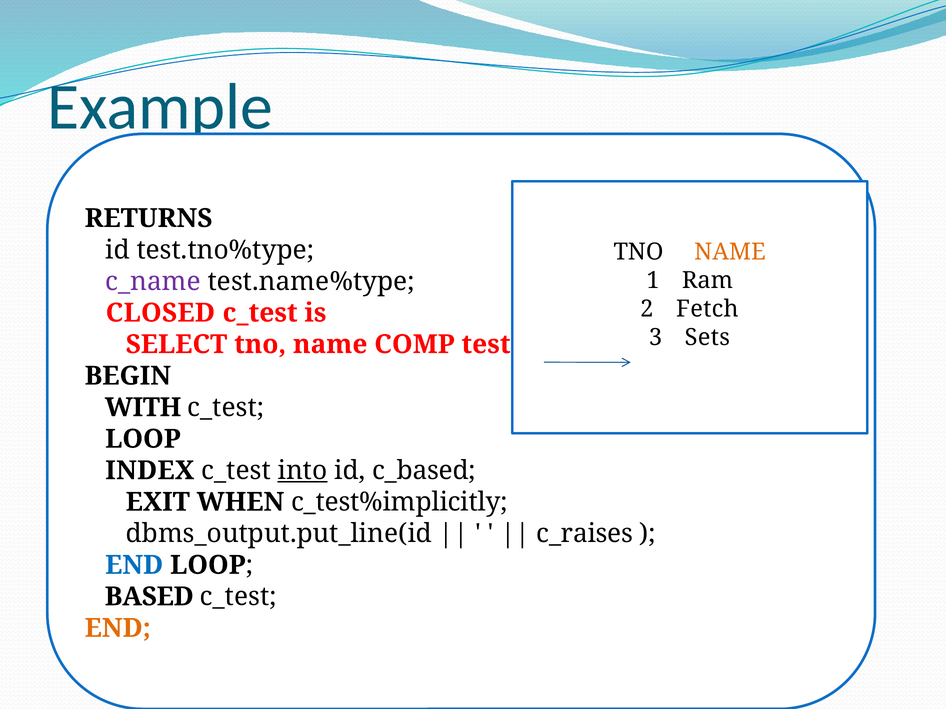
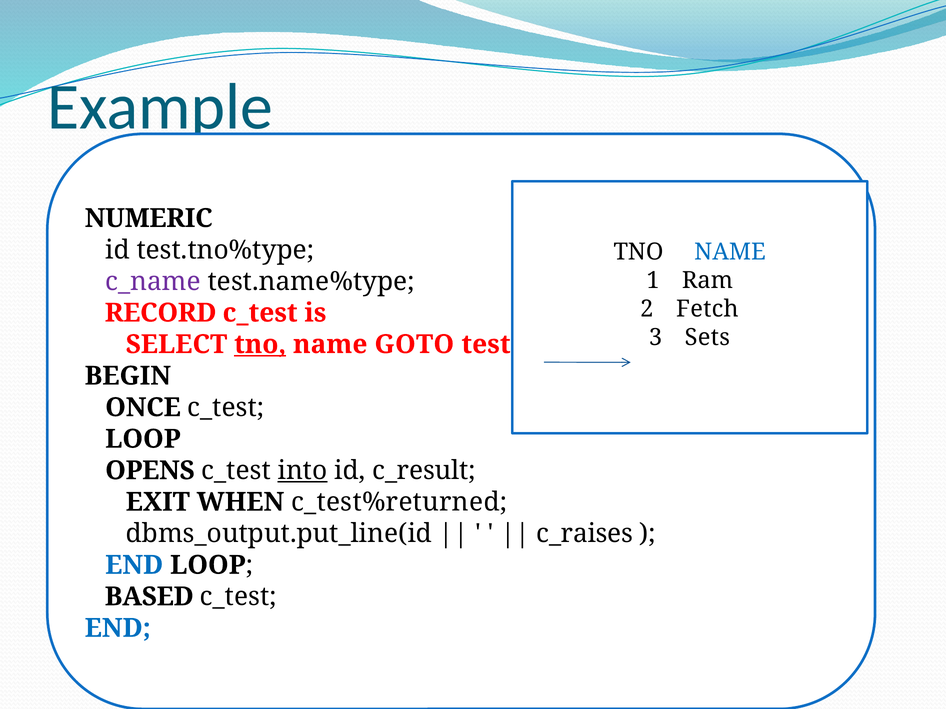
RETURNS: RETURNS -> NUMERIC
NAME at (730, 252) colour: orange -> blue
CLOSED: CLOSED -> RECORD
tno at (260, 345) underline: none -> present
COMP: COMP -> GOTO
WITH: WITH -> ONCE
INDEX: INDEX -> OPENS
c_based: c_based -> c_result
c_test%implicitly: c_test%implicitly -> c_test%returned
END at (118, 629) colour: orange -> blue
